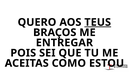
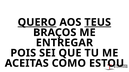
QUERO underline: none -> present
